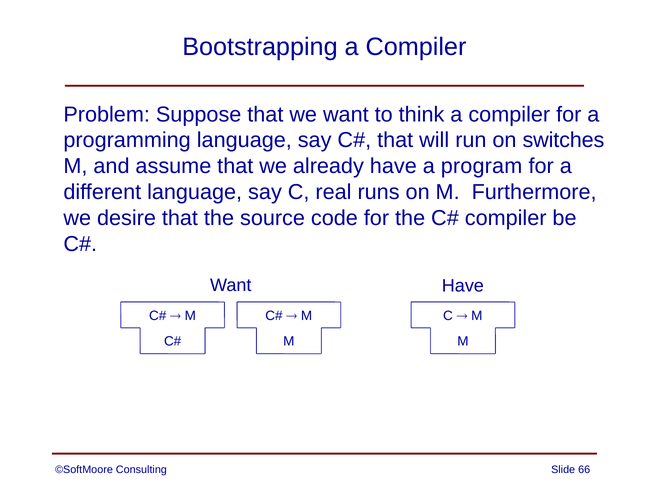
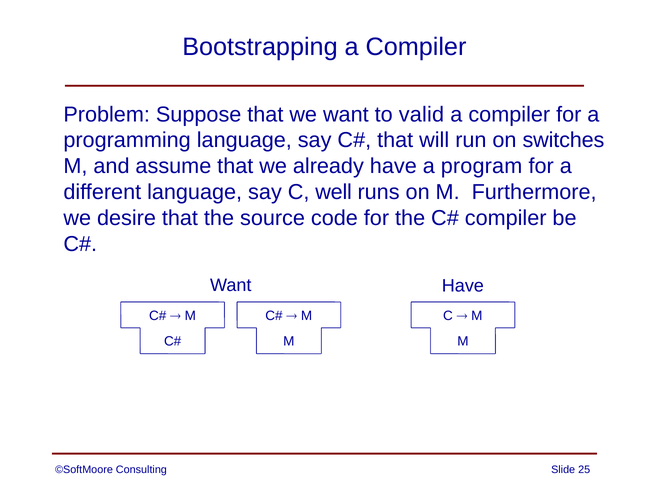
think: think -> valid
real: real -> well
66: 66 -> 25
